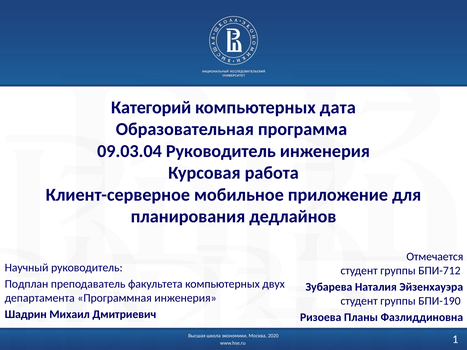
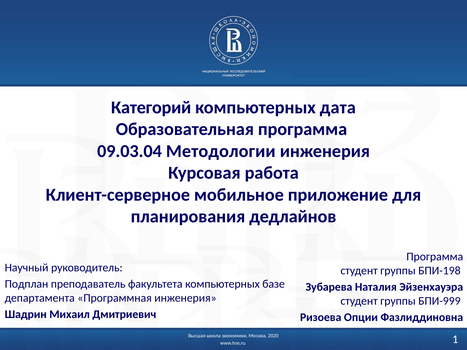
09.03.04 Руководитель: Руководитель -> Методологии
Отмечается at (435, 257): Отмечается -> Программа
БПИ-712: БПИ-712 -> БПИ-198
двух: двух -> базе
БПИ-190: БПИ-190 -> БПИ-999
Планы: Планы -> Опции
